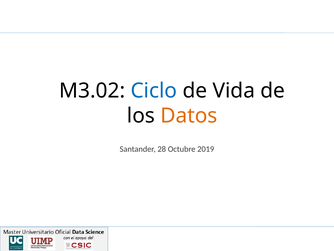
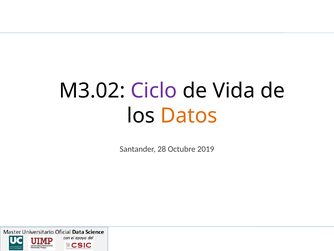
Ciclo colour: blue -> purple
